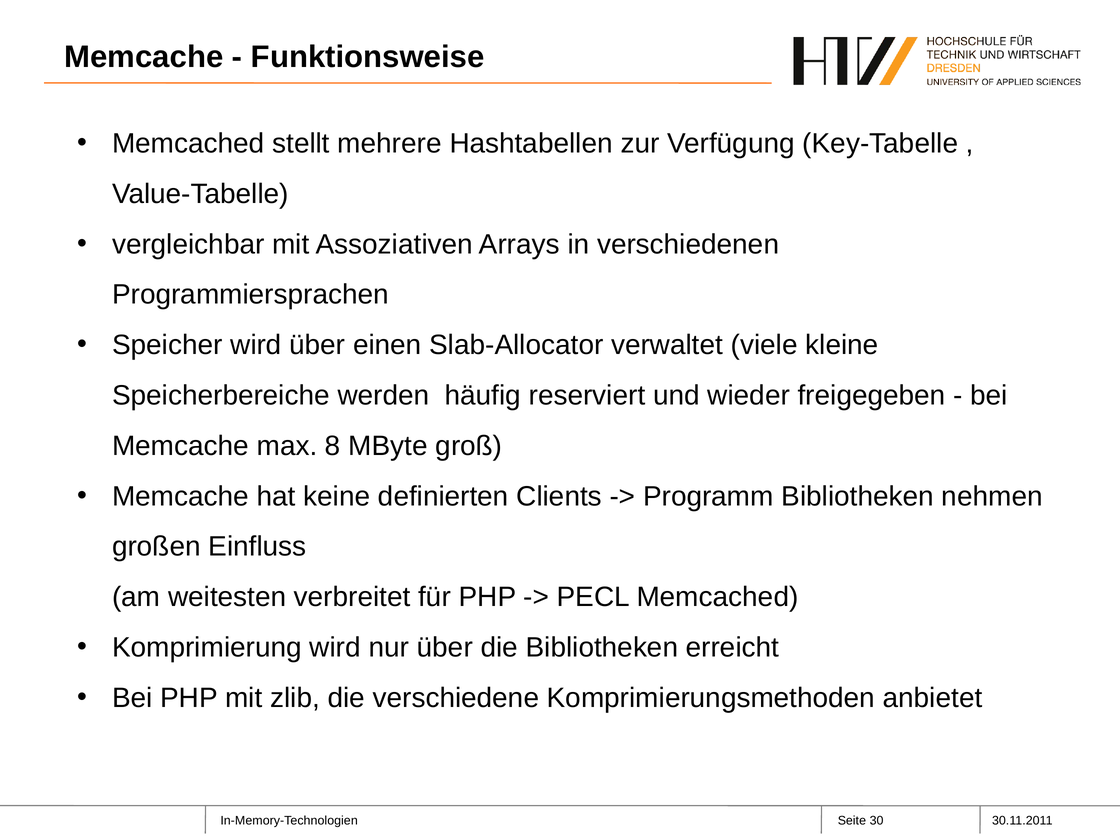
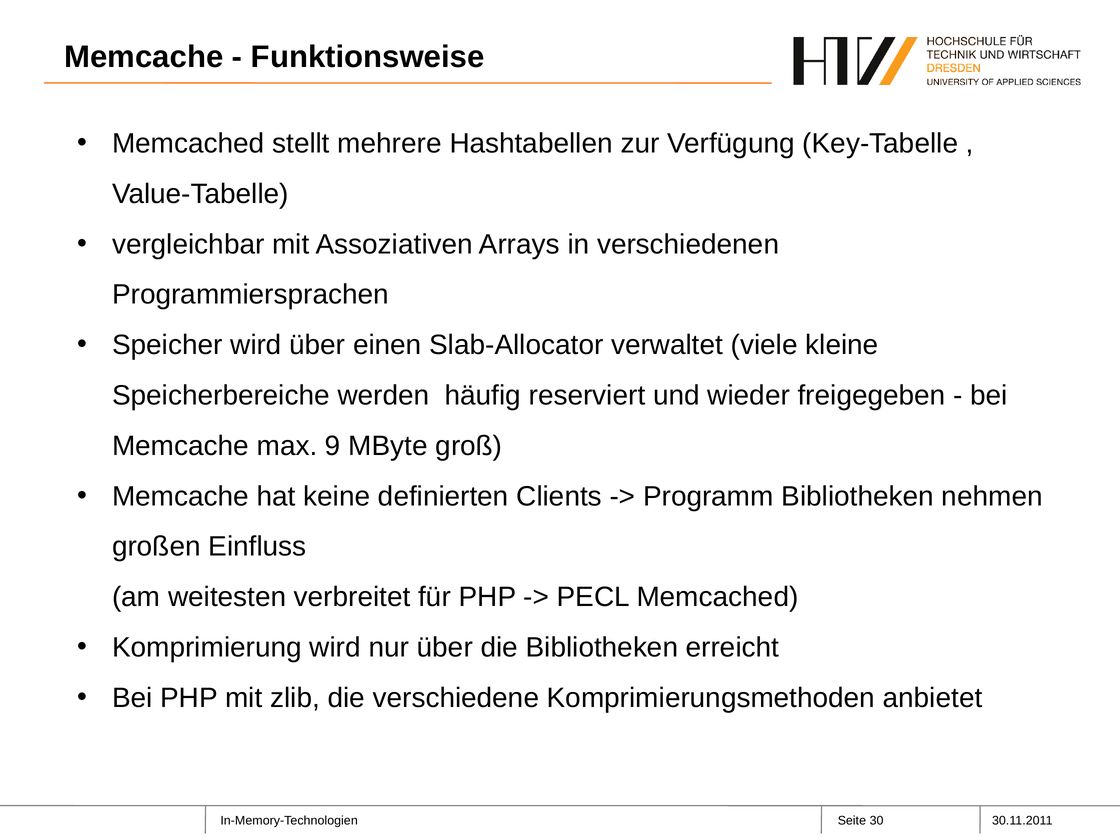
8: 8 -> 9
